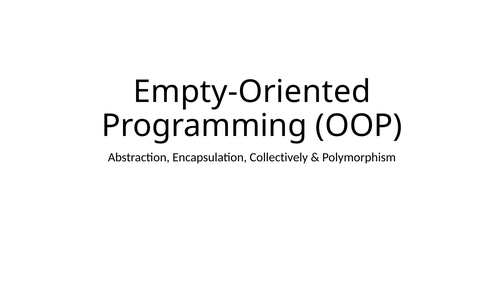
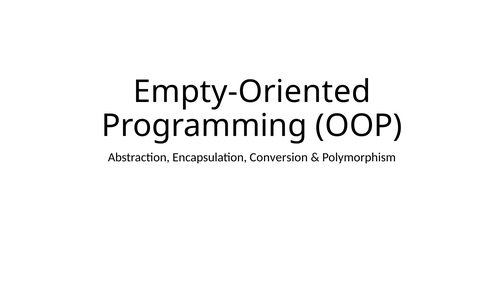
Collectively: Collectively -> Conversion
